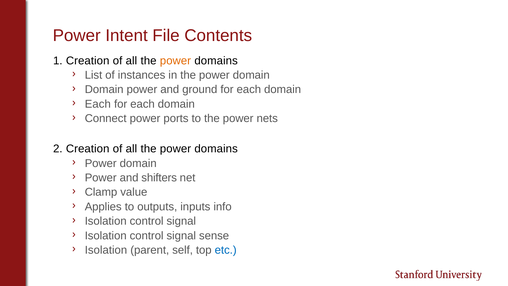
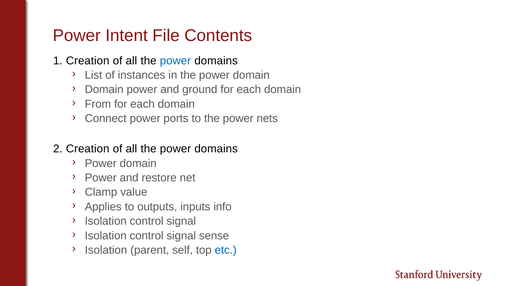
power at (175, 61) colour: orange -> blue
Each at (98, 104): Each -> From
shifters: shifters -> restore
